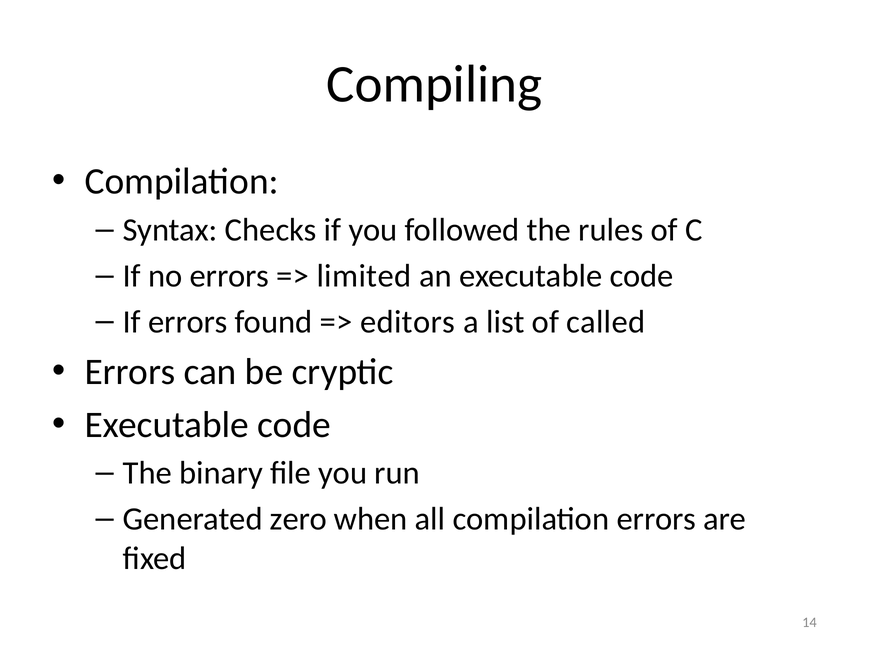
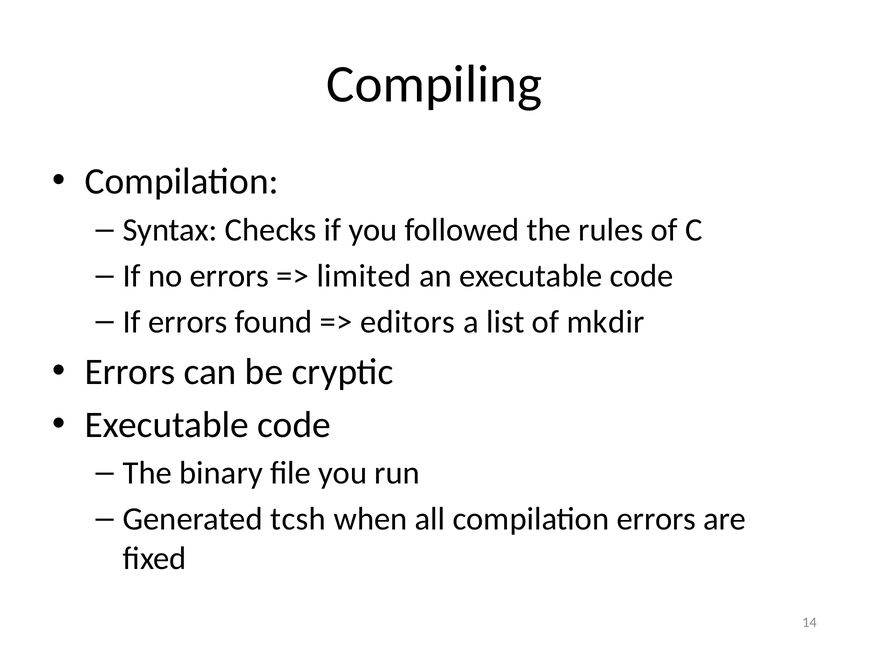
called: called -> mkdir
zero: zero -> tcsh
